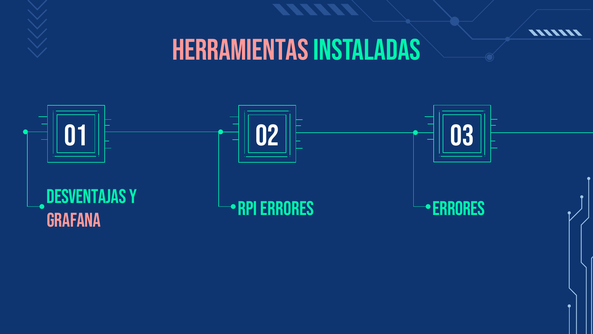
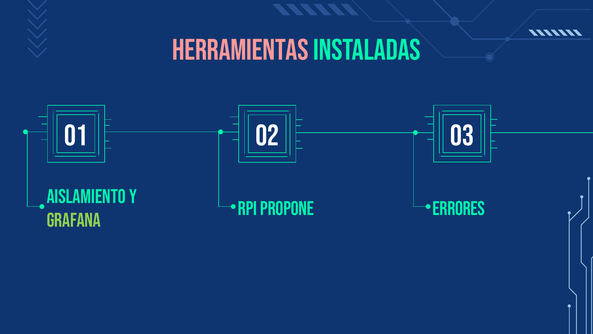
Desventajas: Desventajas -> Aislamiento
Rpi errores: errores -> propone
grafana colour: pink -> light green
